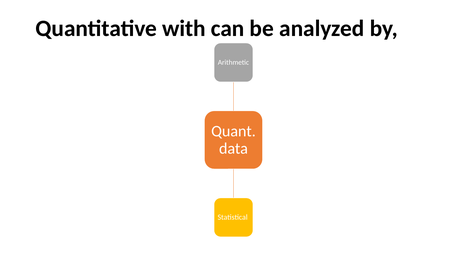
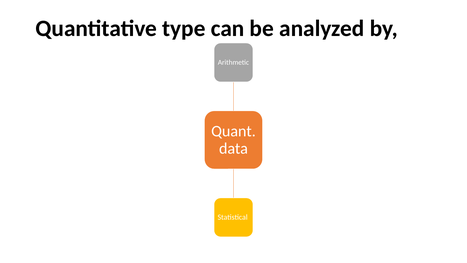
with: with -> type
